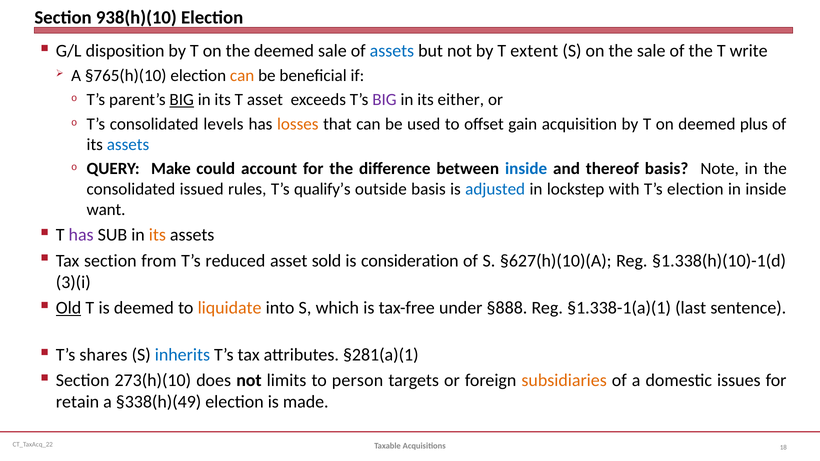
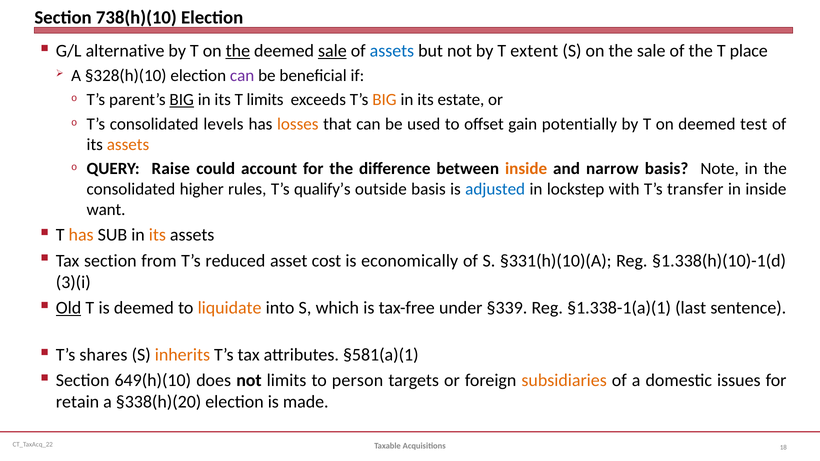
938(h)(10: 938(h)(10 -> 738(h)(10
disposition: disposition -> alternative
the at (238, 51) underline: none -> present
sale at (332, 51) underline: none -> present
write: write -> place
§765(h)(10: §765(h)(10 -> §328(h)(10
can at (242, 76) colour: orange -> purple
T asset: asset -> limits
BIG at (384, 100) colour: purple -> orange
either: either -> estate
acquisition: acquisition -> potentially
plus: plus -> test
assets at (128, 145) colour: blue -> orange
Make: Make -> Raise
inside at (526, 169) colour: blue -> orange
thereof: thereof -> narrow
issued: issued -> higher
T’s election: election -> transfer
has at (81, 235) colour: purple -> orange
sold: sold -> cost
consideration: consideration -> economically
§627(h)(10)(A: §627(h)(10)(A -> §331(h)(10)(A
§888: §888 -> §339
inherits colour: blue -> orange
§281(a)(1: §281(a)(1 -> §581(a)(1
273(h)(10: 273(h)(10 -> 649(h)(10
§338(h)(49: §338(h)(49 -> §338(h)(20
